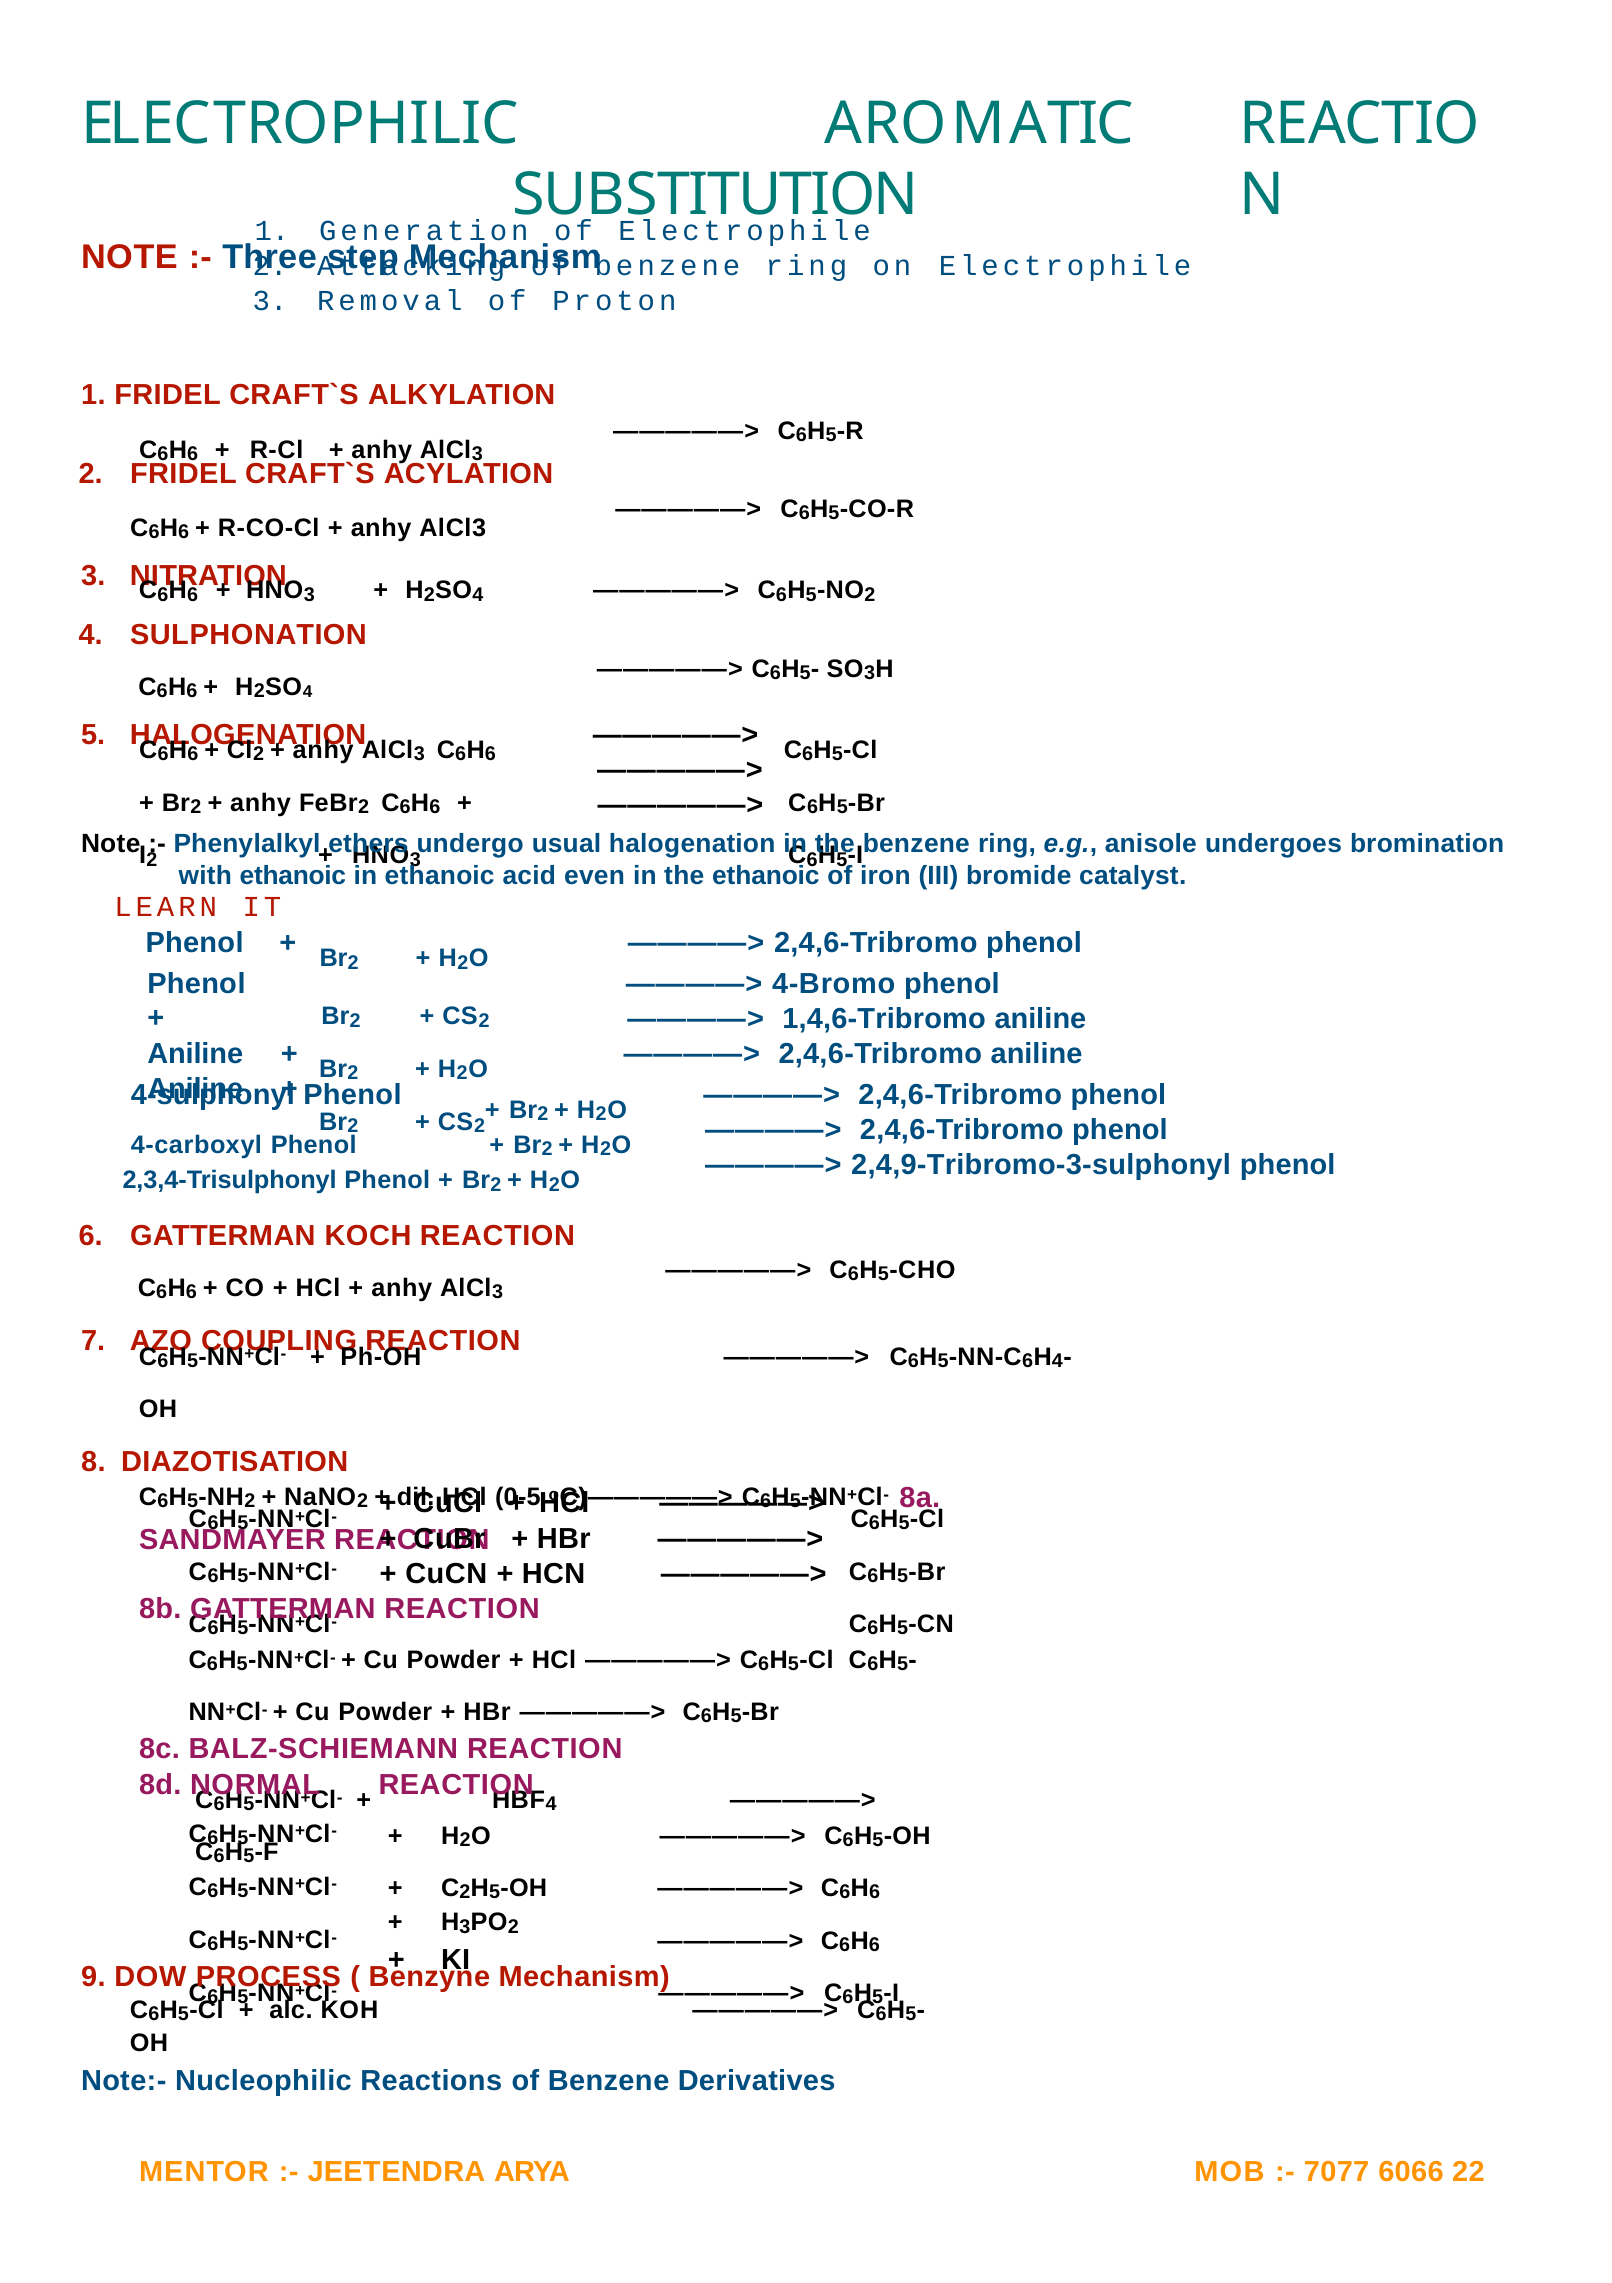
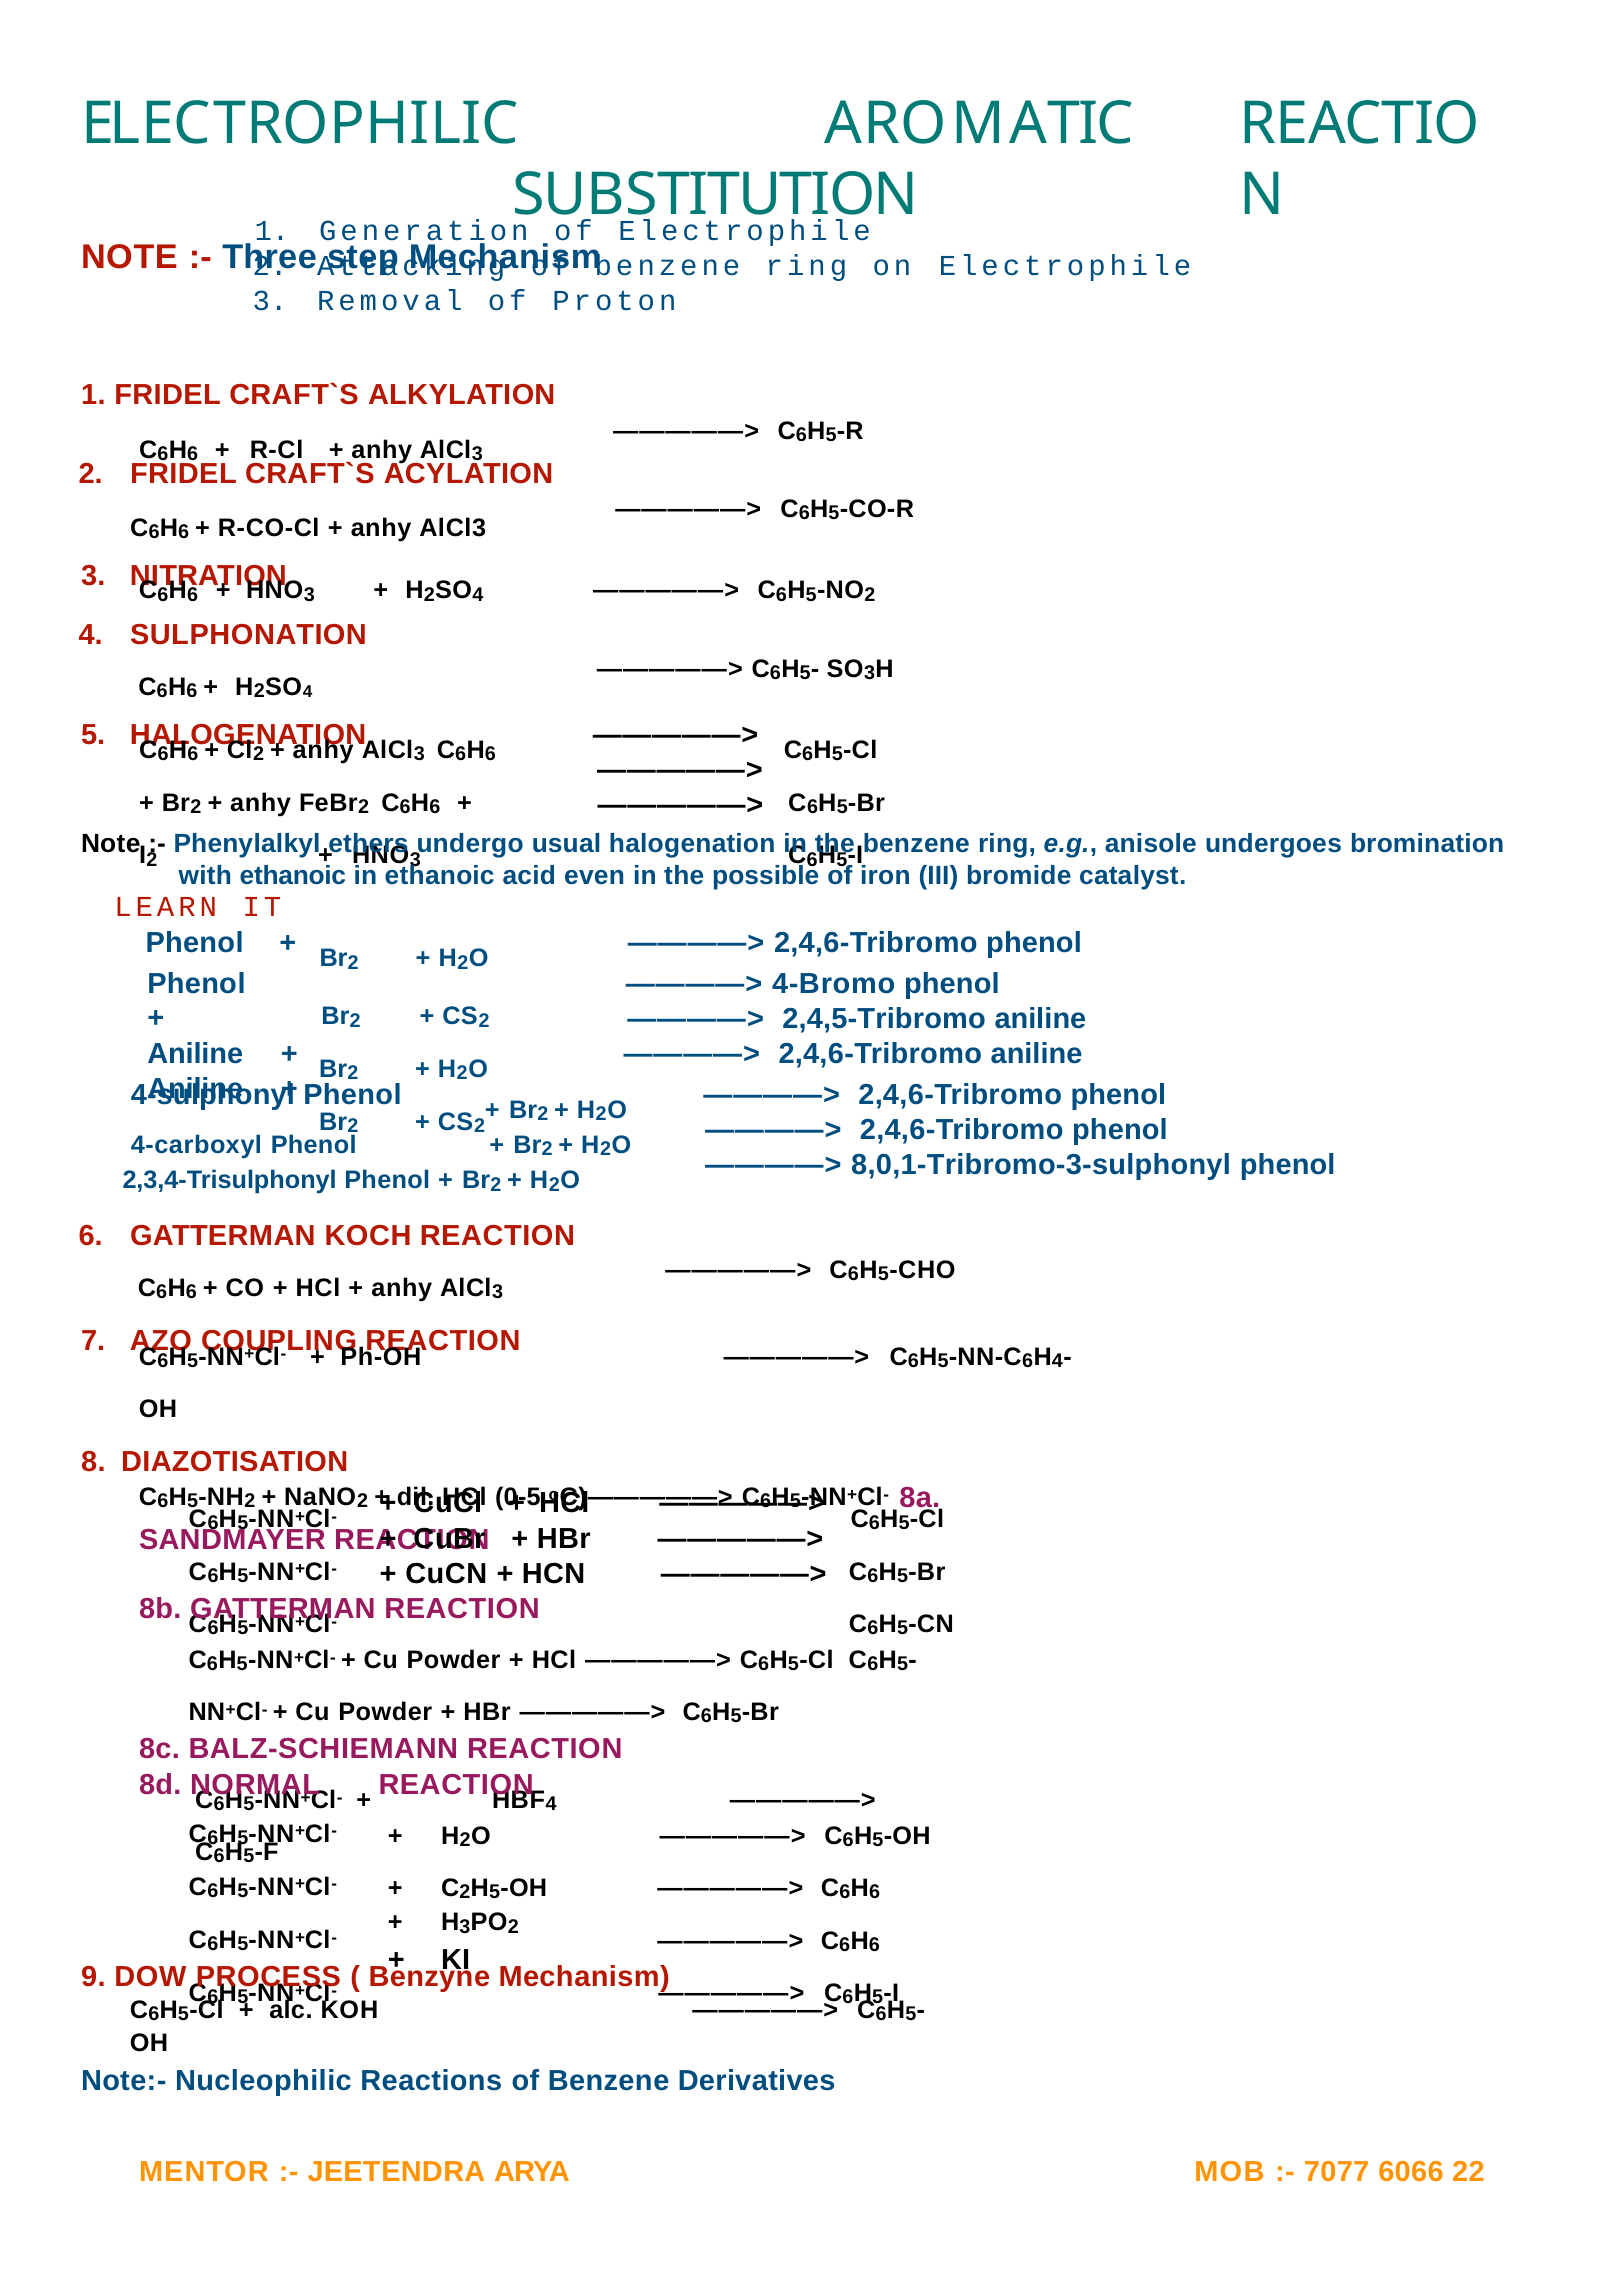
the ethanoic: ethanoic -> possible
1,4,6-Tribromo: 1,4,6-Tribromo -> 2,4,5-Tribromo
2,4,9-Tribromo-3-sulphonyl: 2,4,9-Tribromo-3-sulphonyl -> 8,0,1-Tribromo-3-sulphonyl
